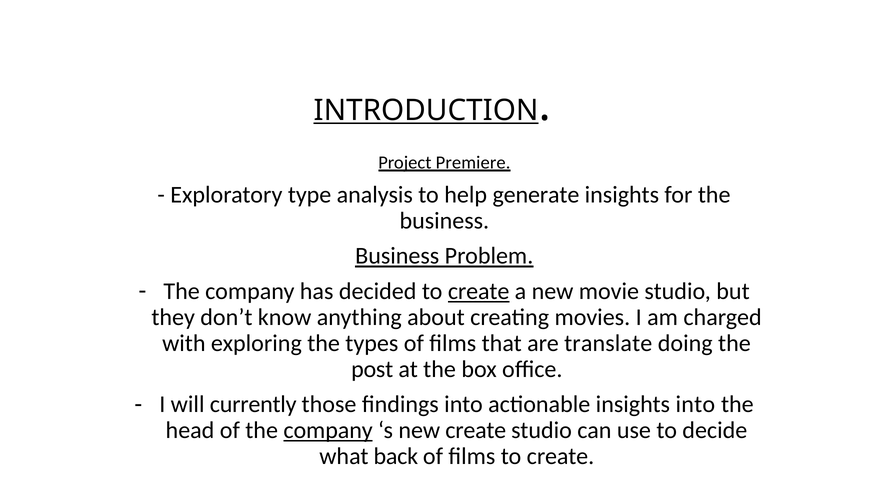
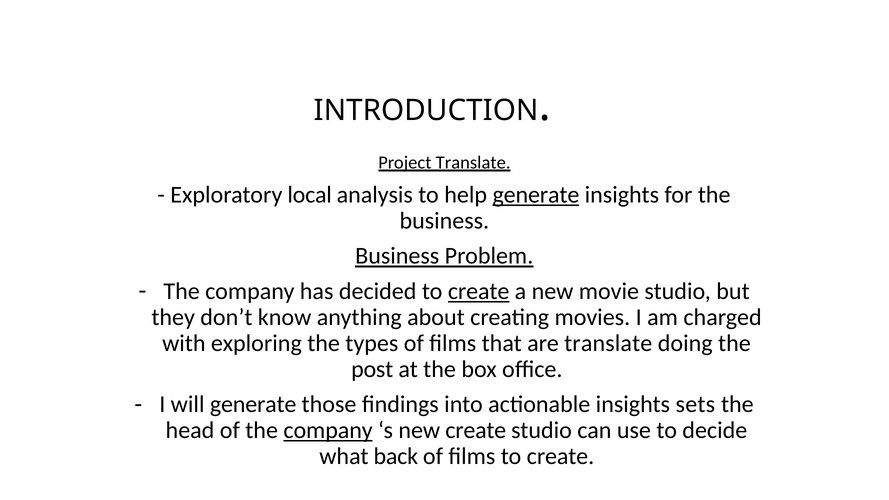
INTRODUCTION underline: present -> none
Project Premiere: Premiere -> Translate
type: type -> local
generate at (536, 195) underline: none -> present
will currently: currently -> generate
insights into: into -> sets
